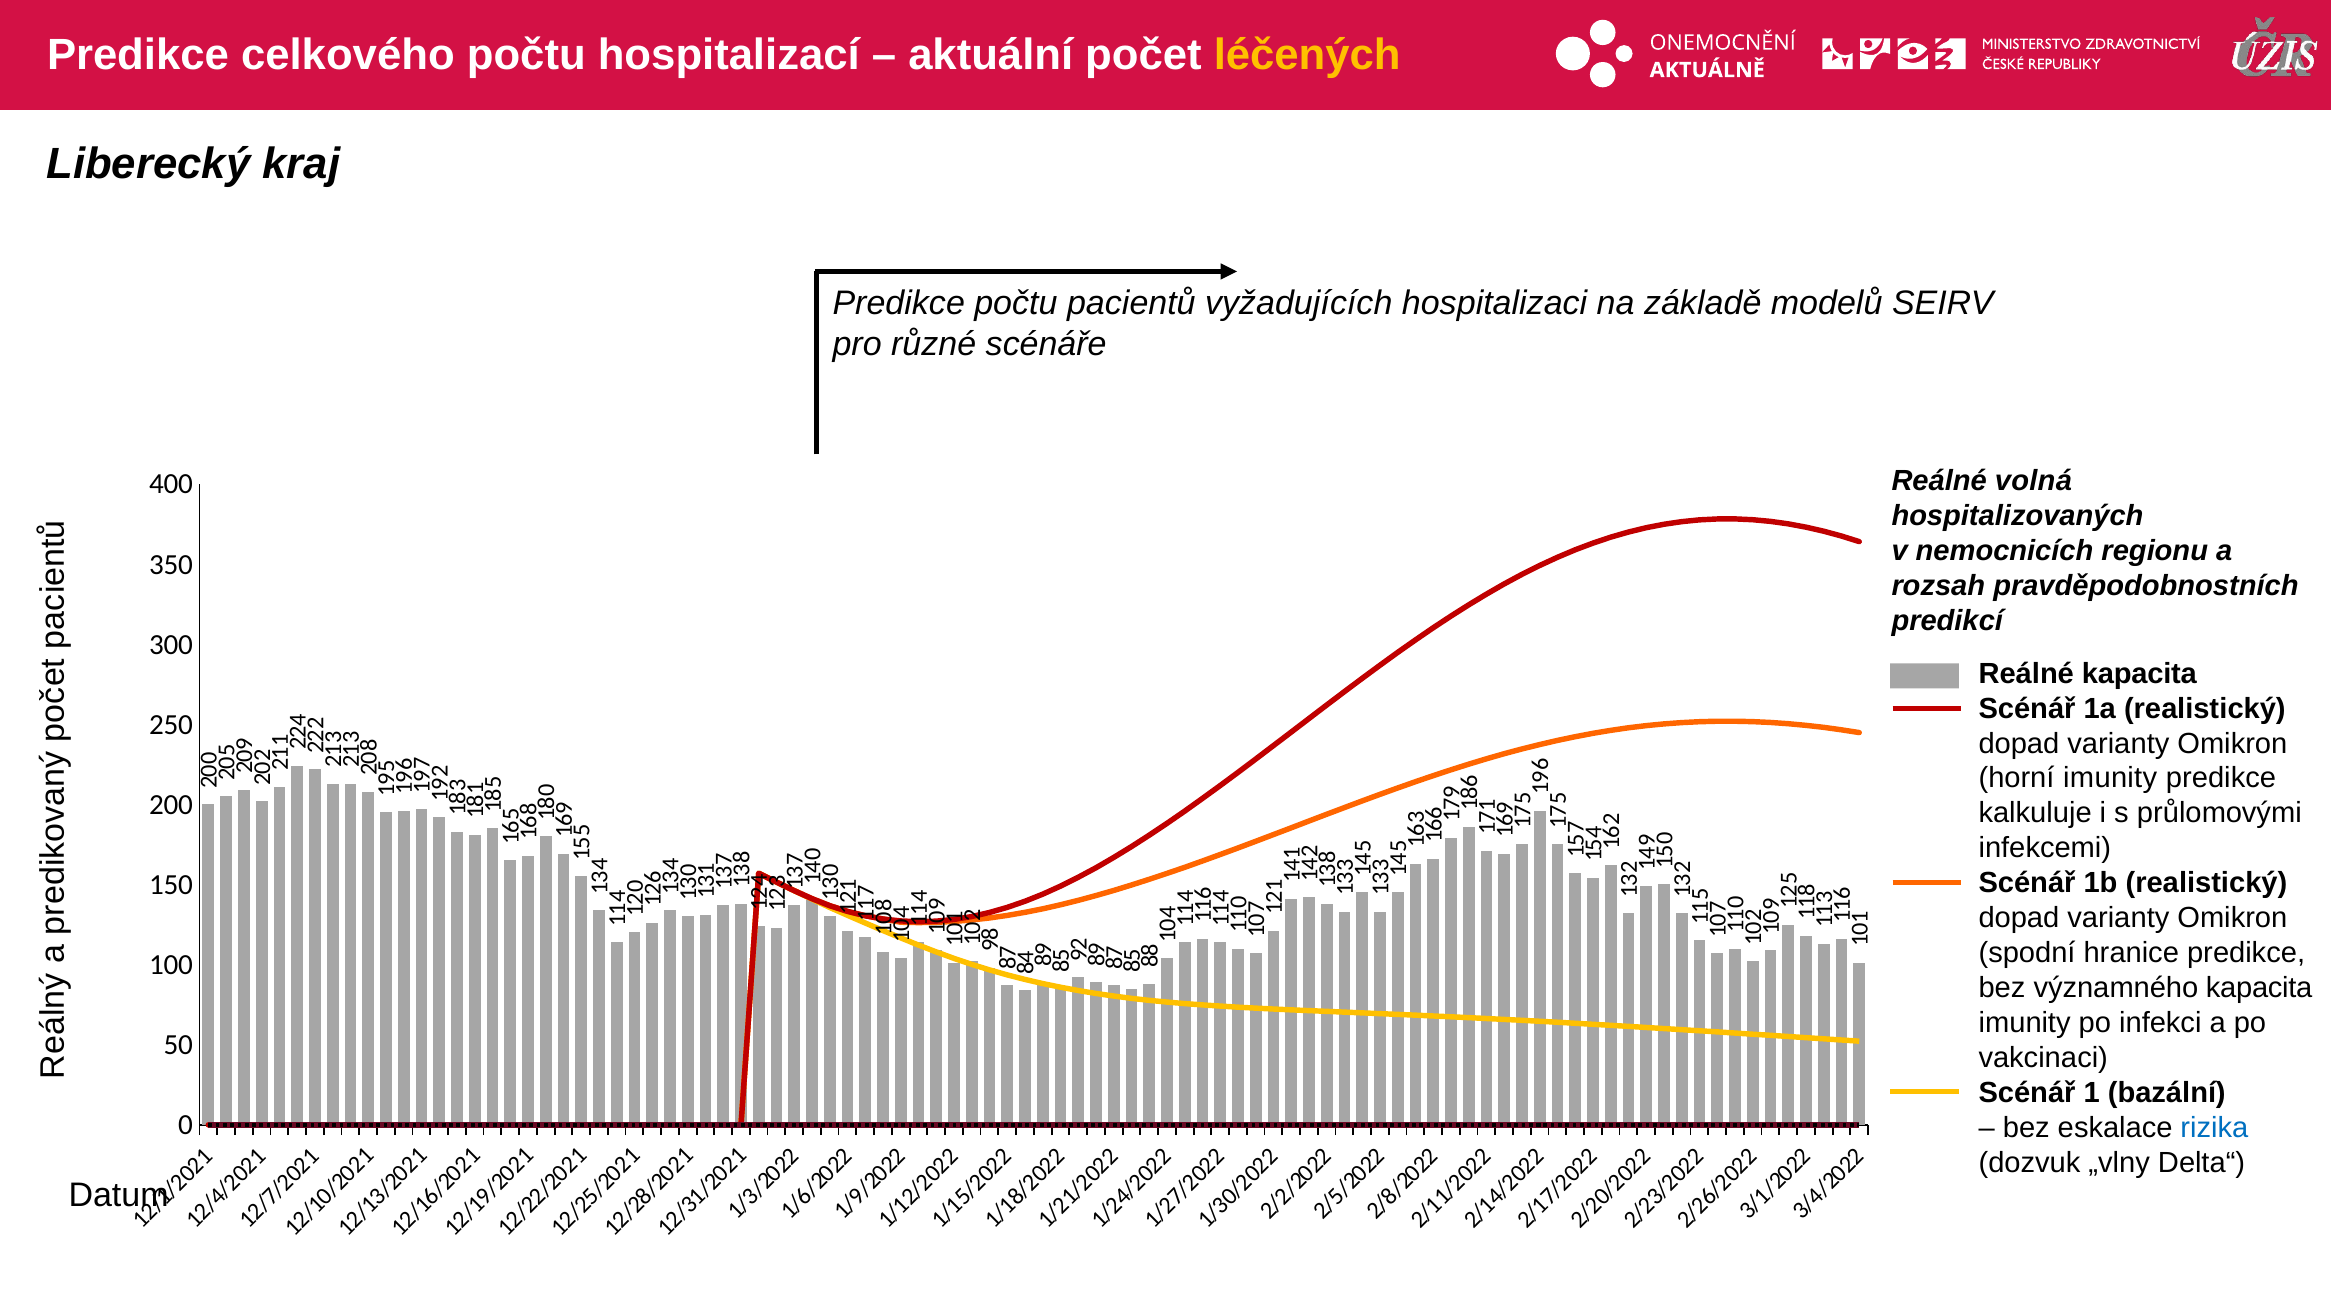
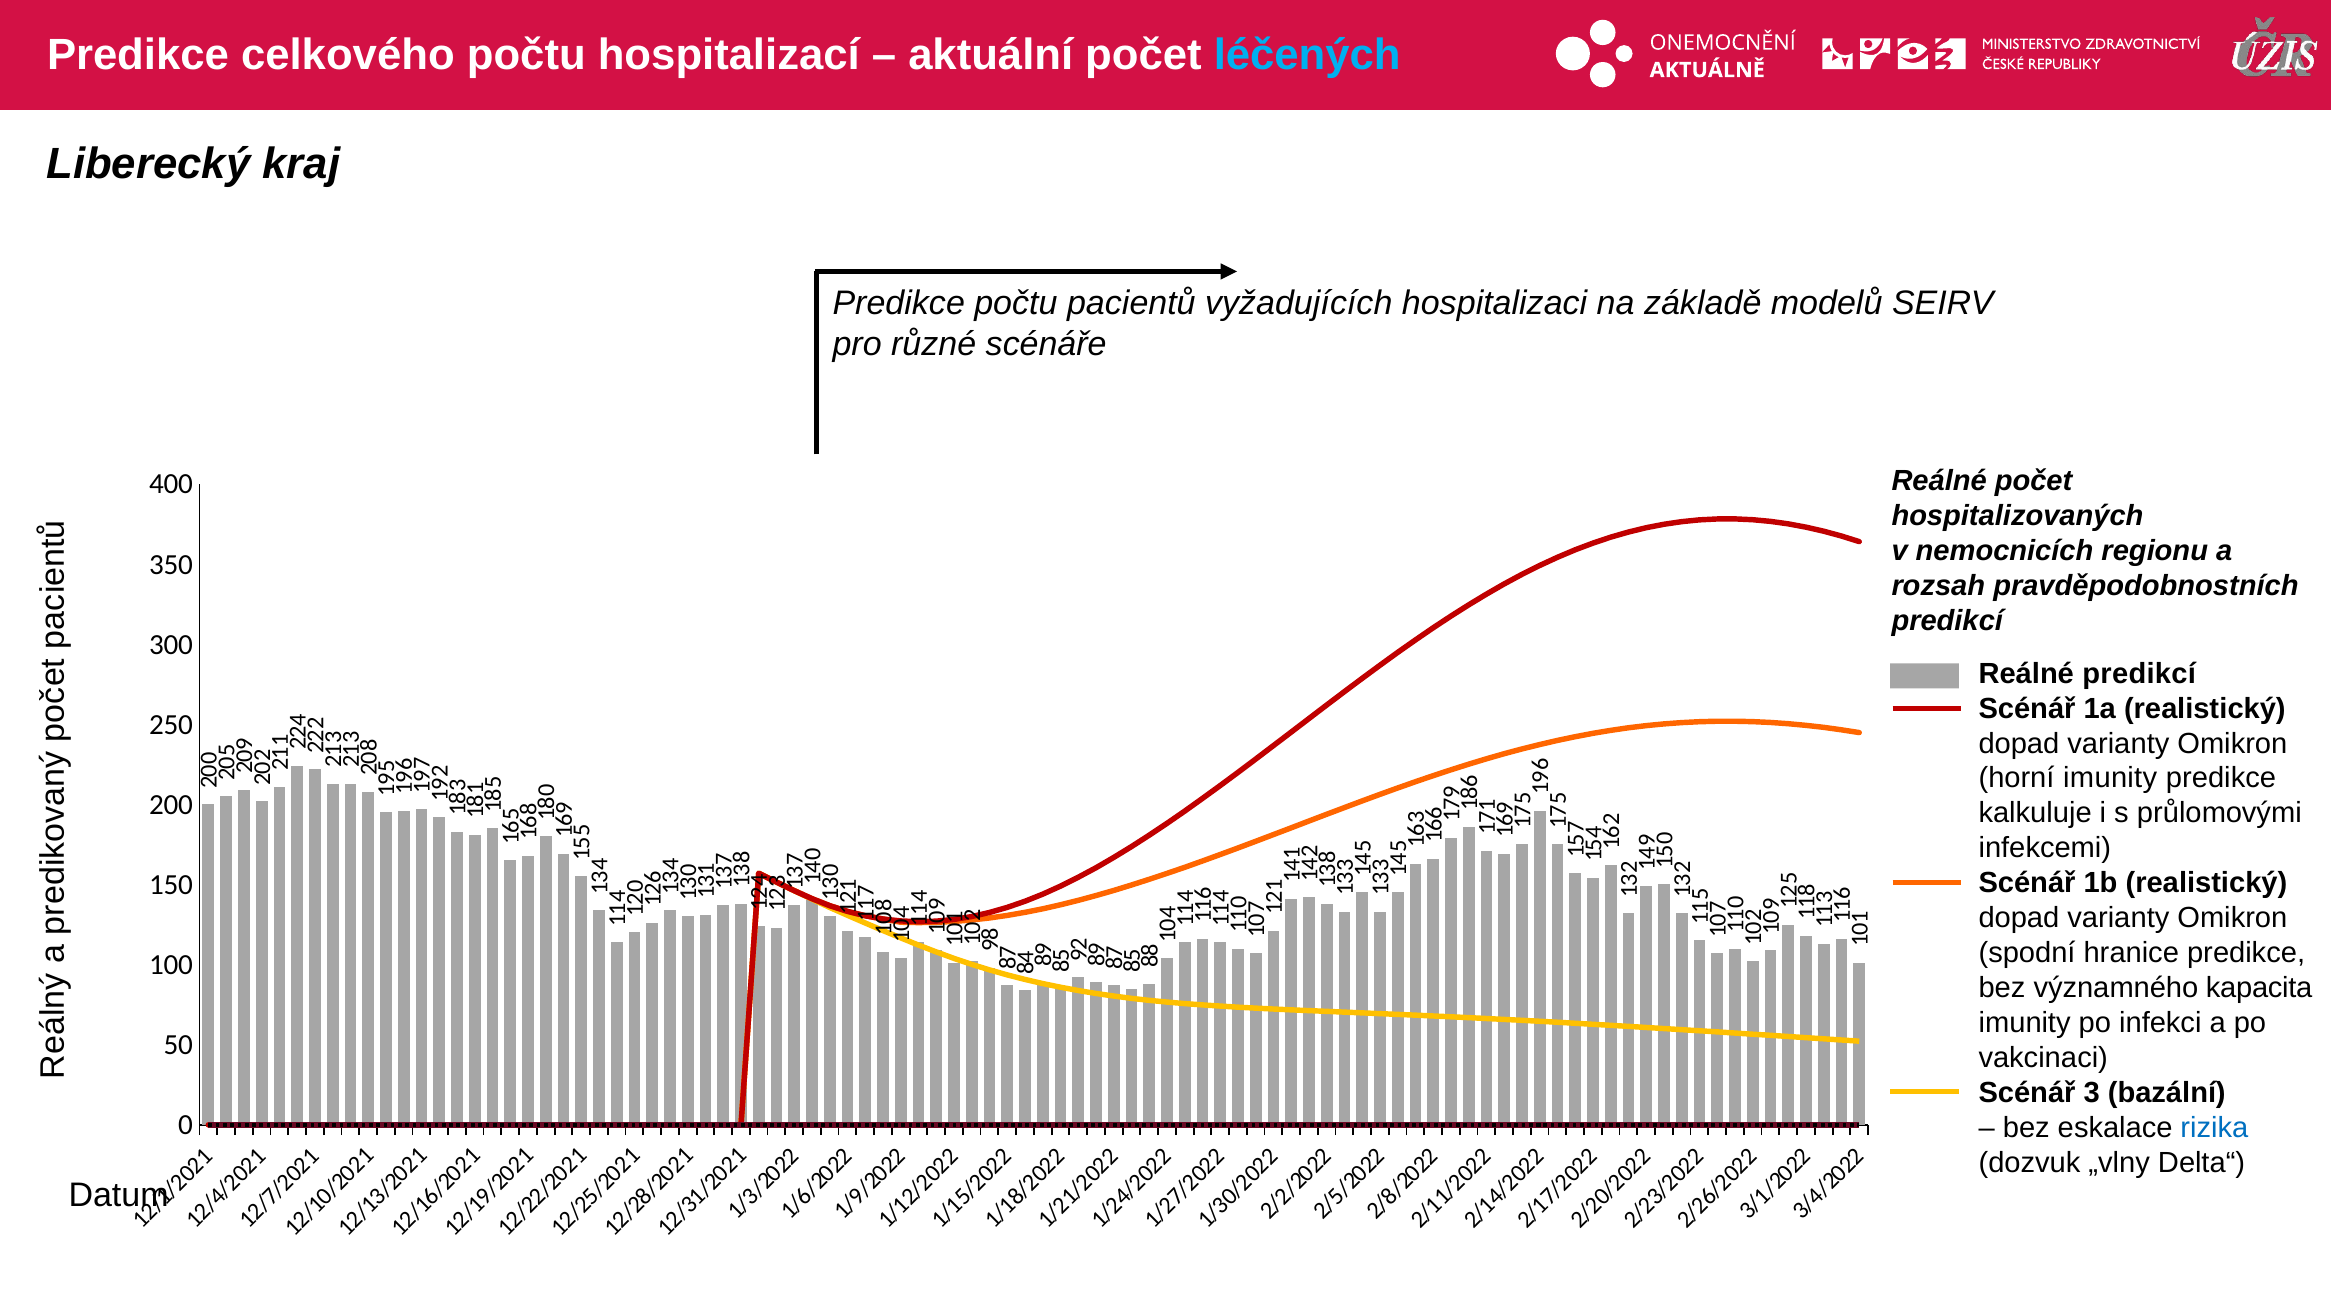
léčených colour: yellow -> light blue
Reálné volná: volná -> počet
Reálné kapacita: kapacita -> predikcí
Scénář 1: 1 -> 3
